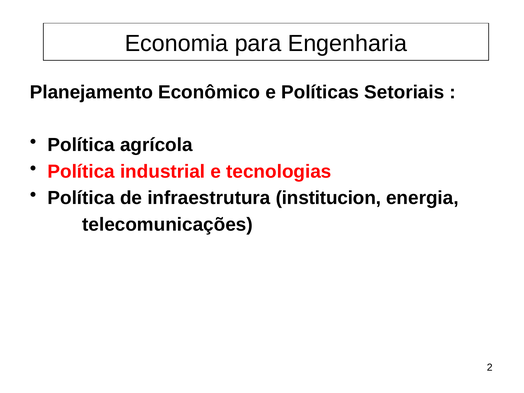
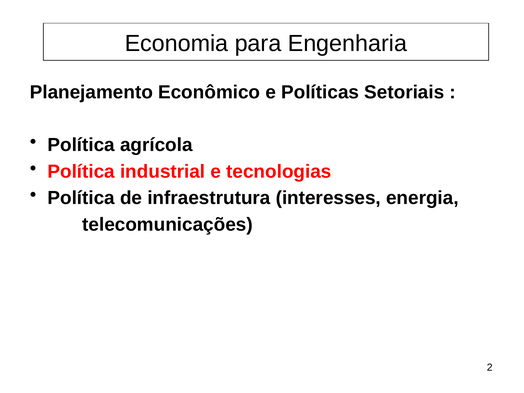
institucion: institucion -> interesses
